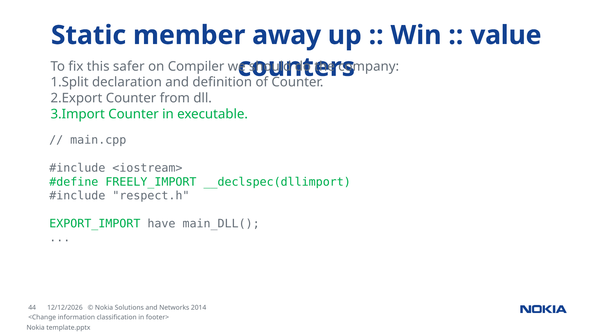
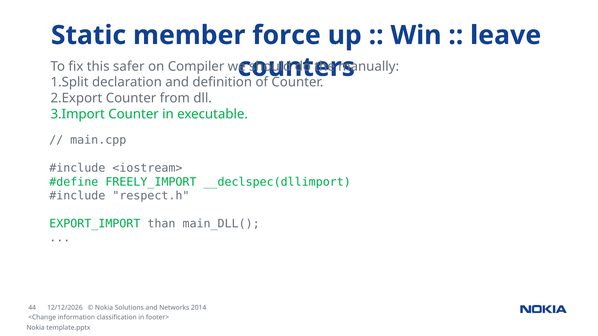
away: away -> force
value: value -> leave
company: company -> manually
have: have -> than
